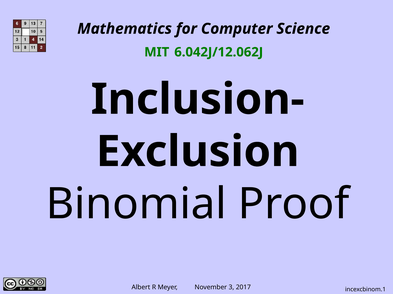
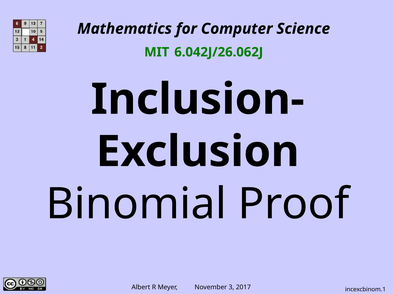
6.042J/12.062J: 6.042J/12.062J -> 6.042J/26.062J
